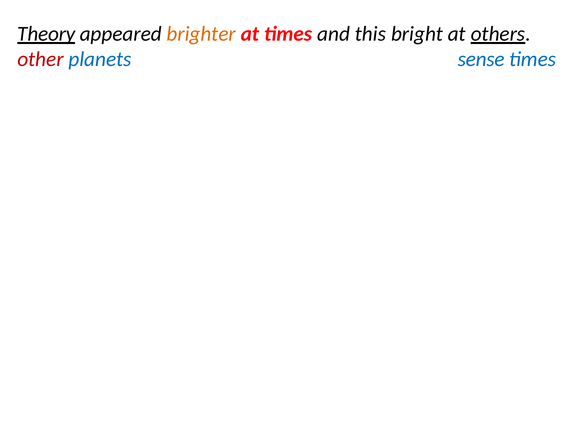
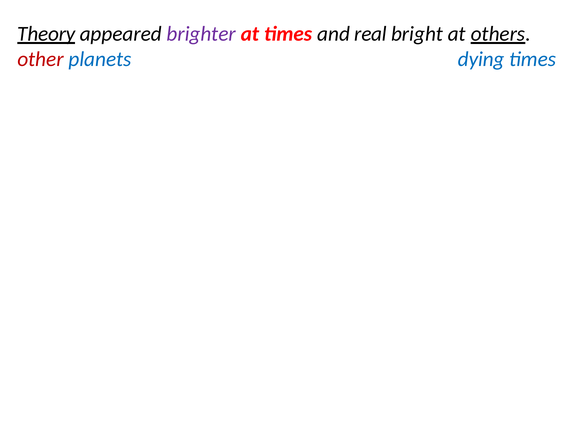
brighter colour: orange -> purple
this: this -> real
sense: sense -> dying
